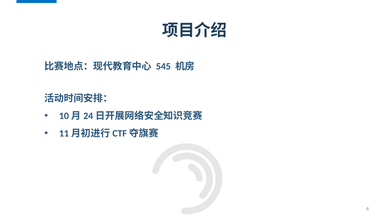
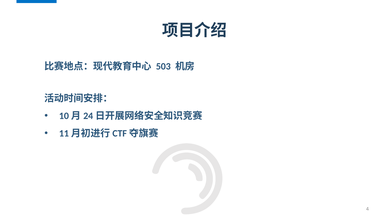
545: 545 -> 503
